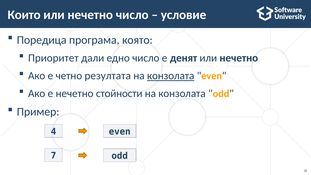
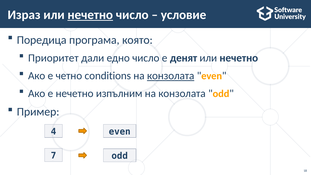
Които: Които -> Израз
нечетно at (90, 15) underline: none -> present
резултата: резултата -> conditions
стойности: стойности -> изпълним
